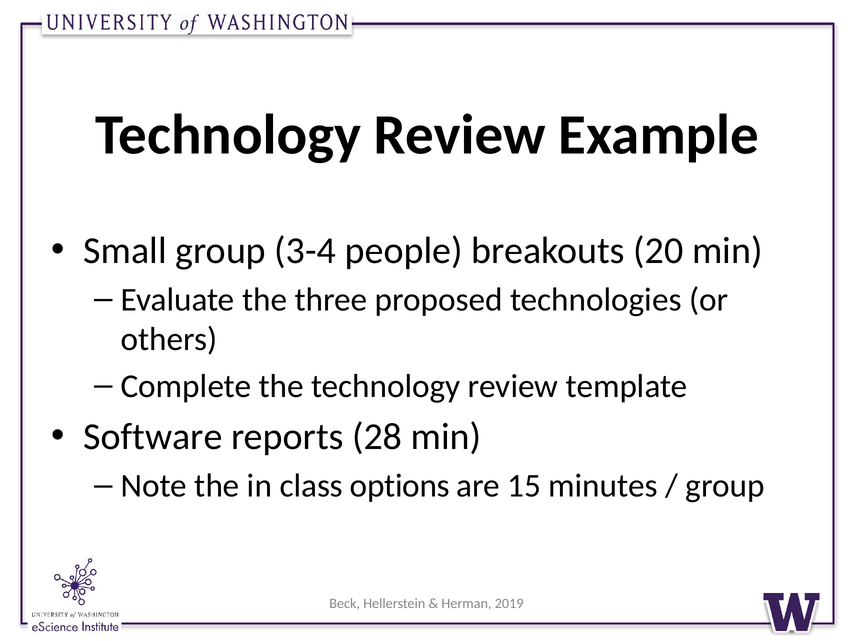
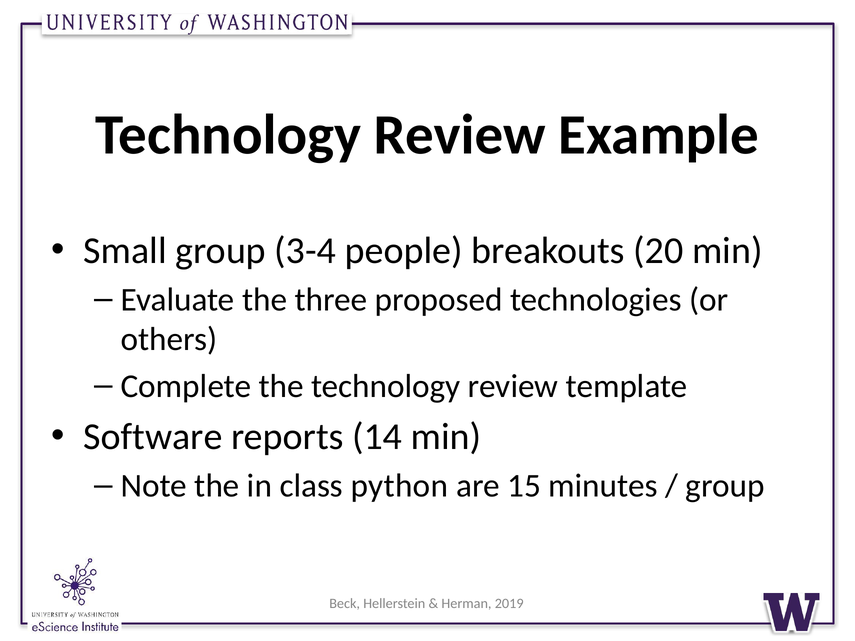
28: 28 -> 14
options: options -> python
